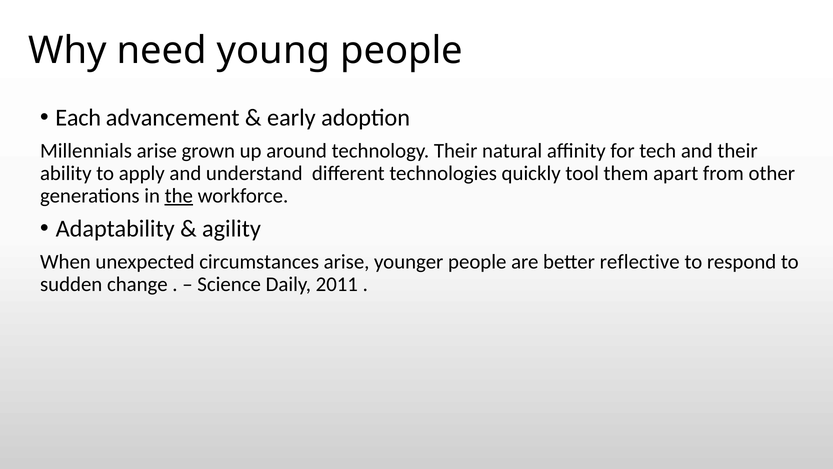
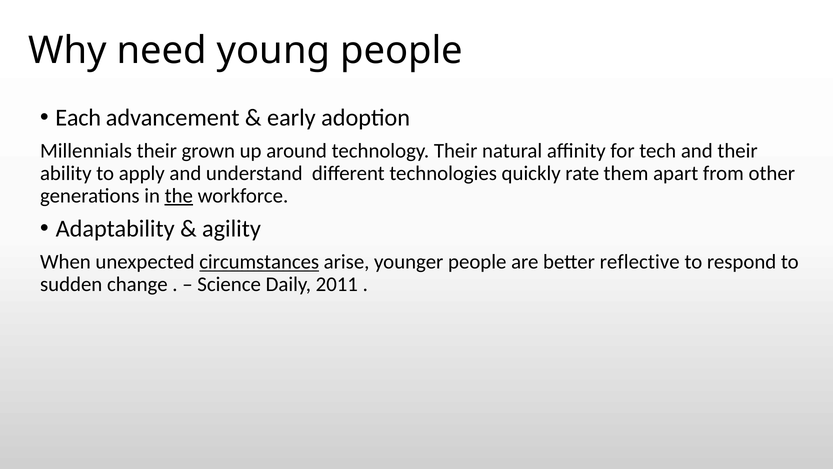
Millennials arise: arise -> their
tool: tool -> rate
circumstances underline: none -> present
